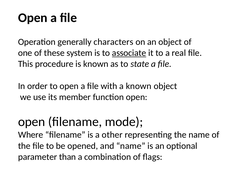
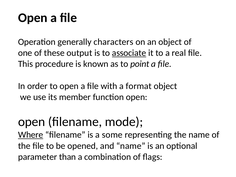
system: system -> output
state: state -> point
a known: known -> format
Where underline: none -> present
other: other -> some
